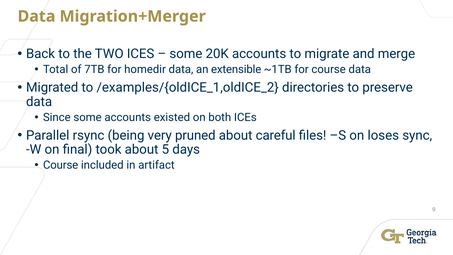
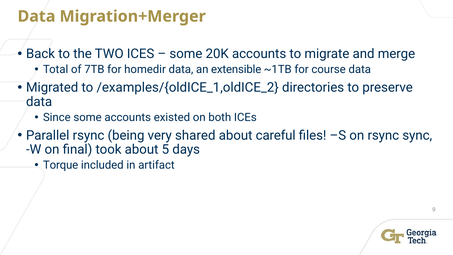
pruned: pruned -> shared
on loses: loses -> rsync
Course at (61, 165): Course -> Torque
